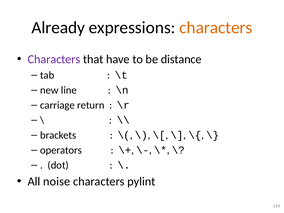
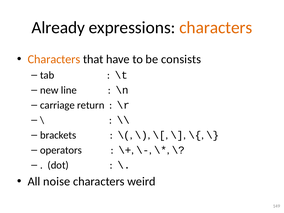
Characters at (54, 59) colour: purple -> orange
distance: distance -> consists
pylint: pylint -> weird
